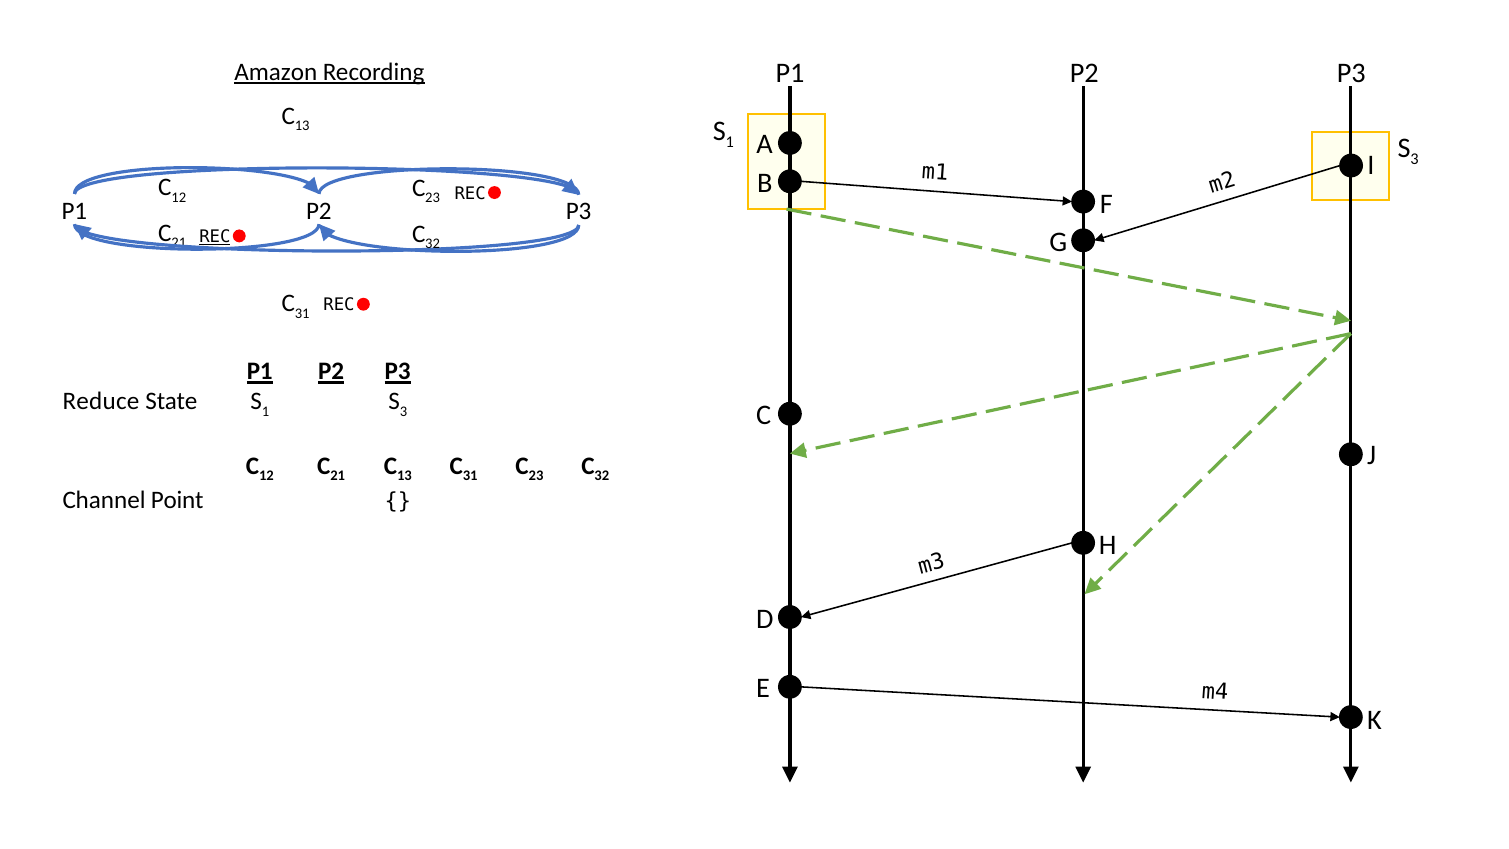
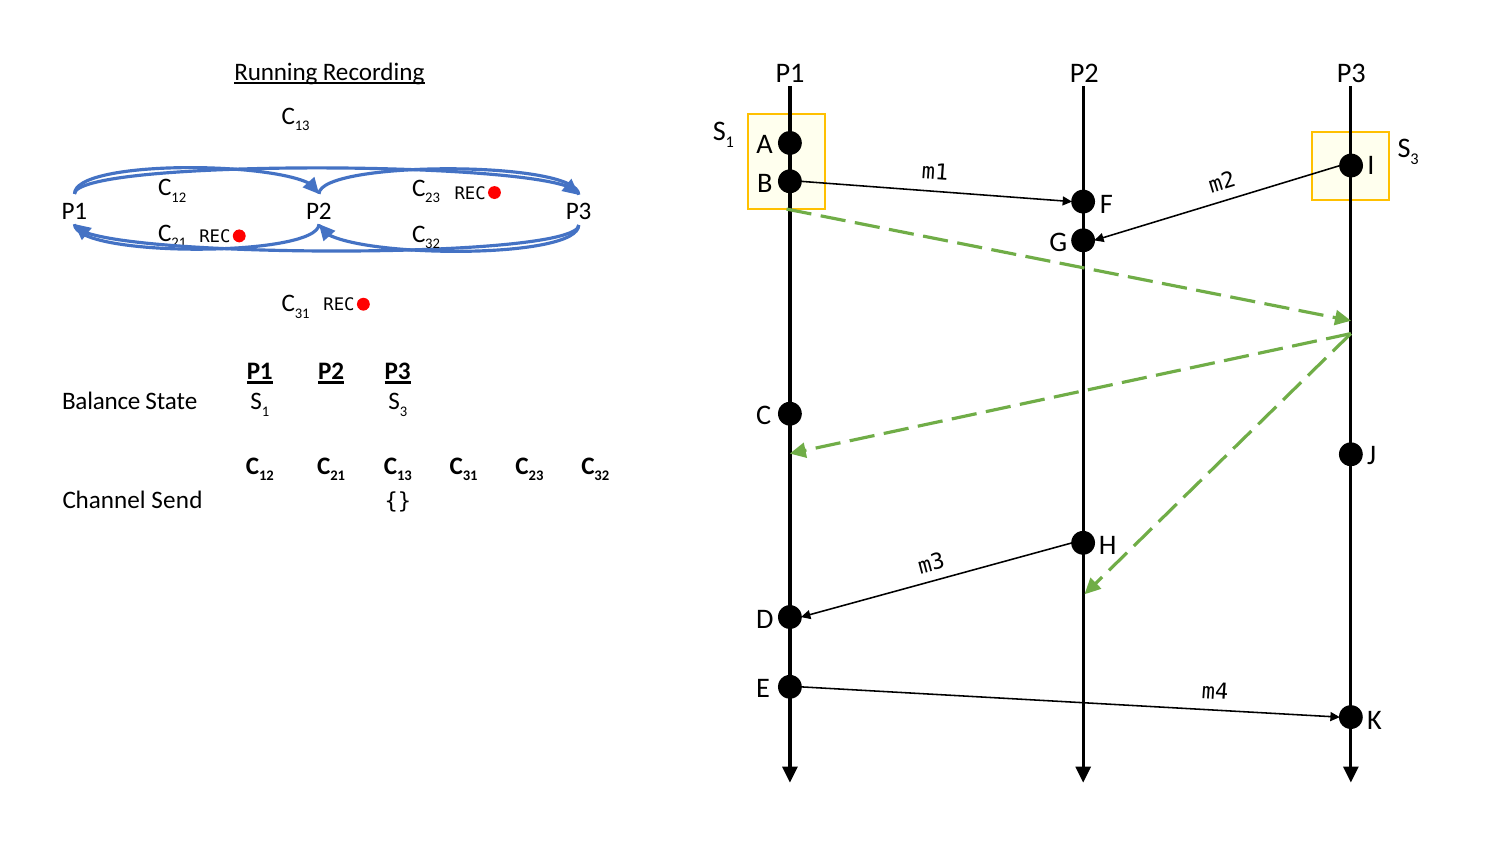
Amazon: Amazon -> Running
REC at (215, 237) underline: present -> none
Reduce: Reduce -> Balance
Point: Point -> Send
